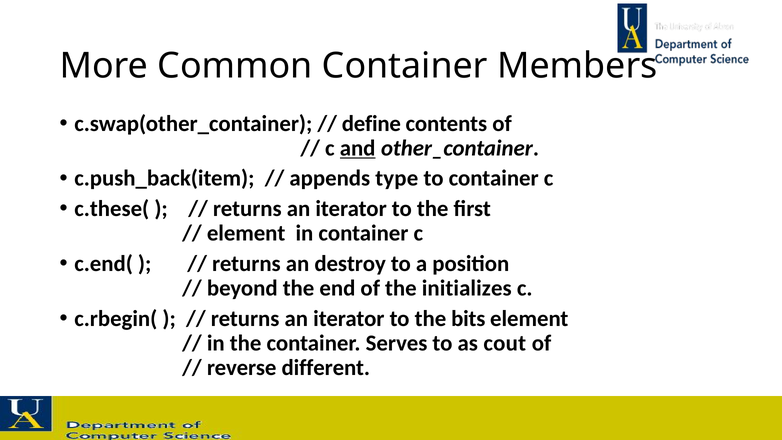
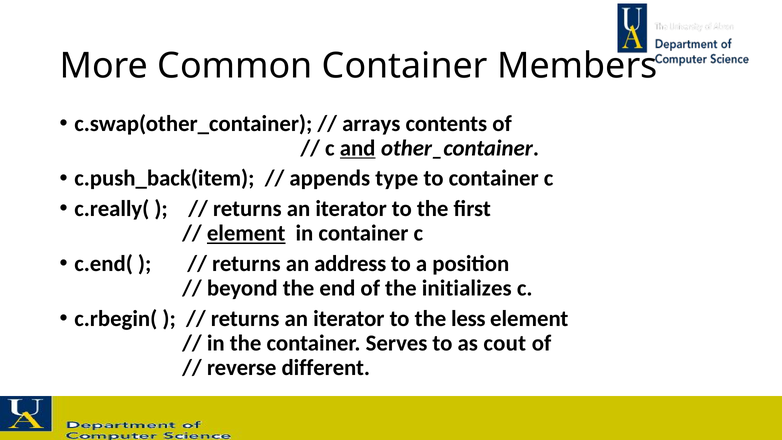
define: define -> arrays
c.these(: c.these( -> c.really(
element at (246, 233) underline: none -> present
destroy: destroy -> address
bits: bits -> less
